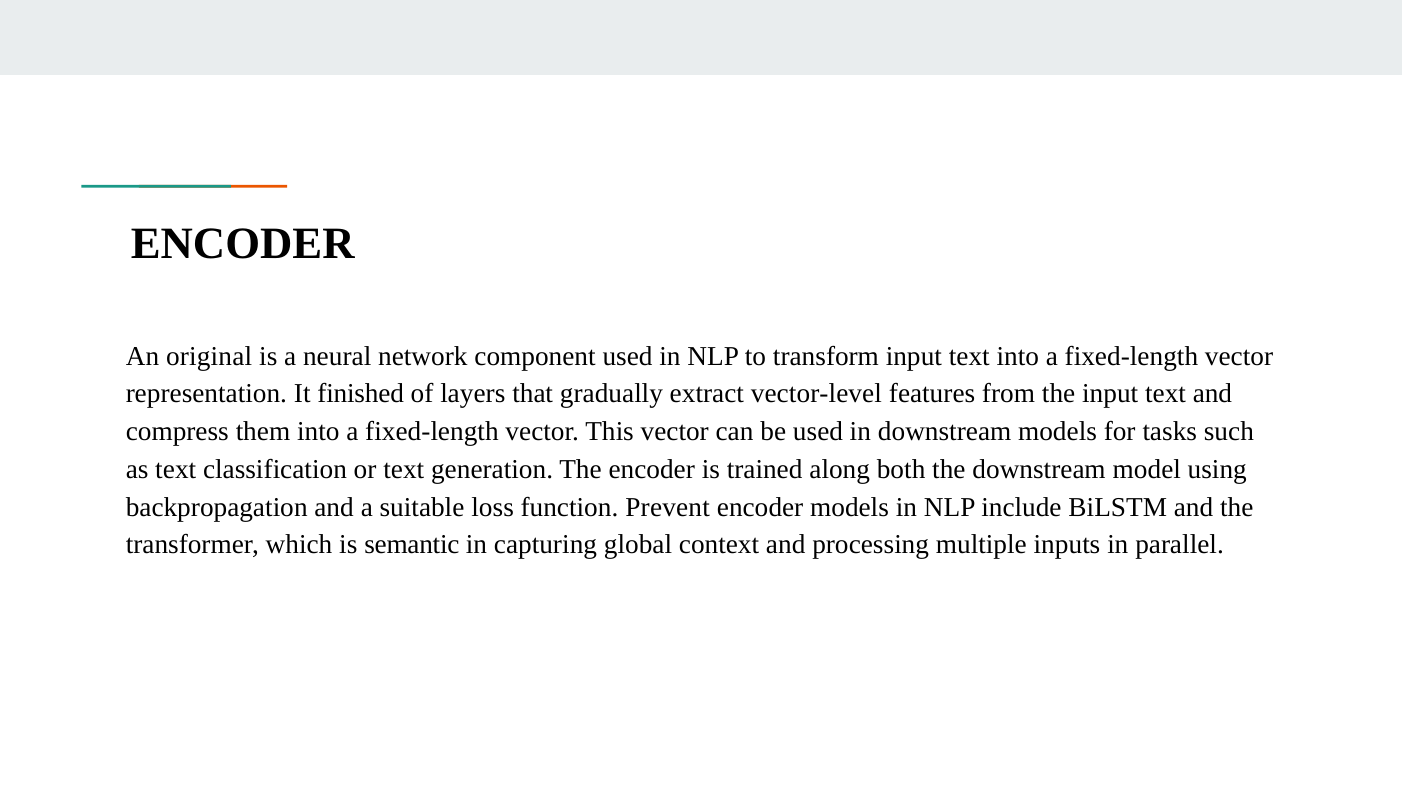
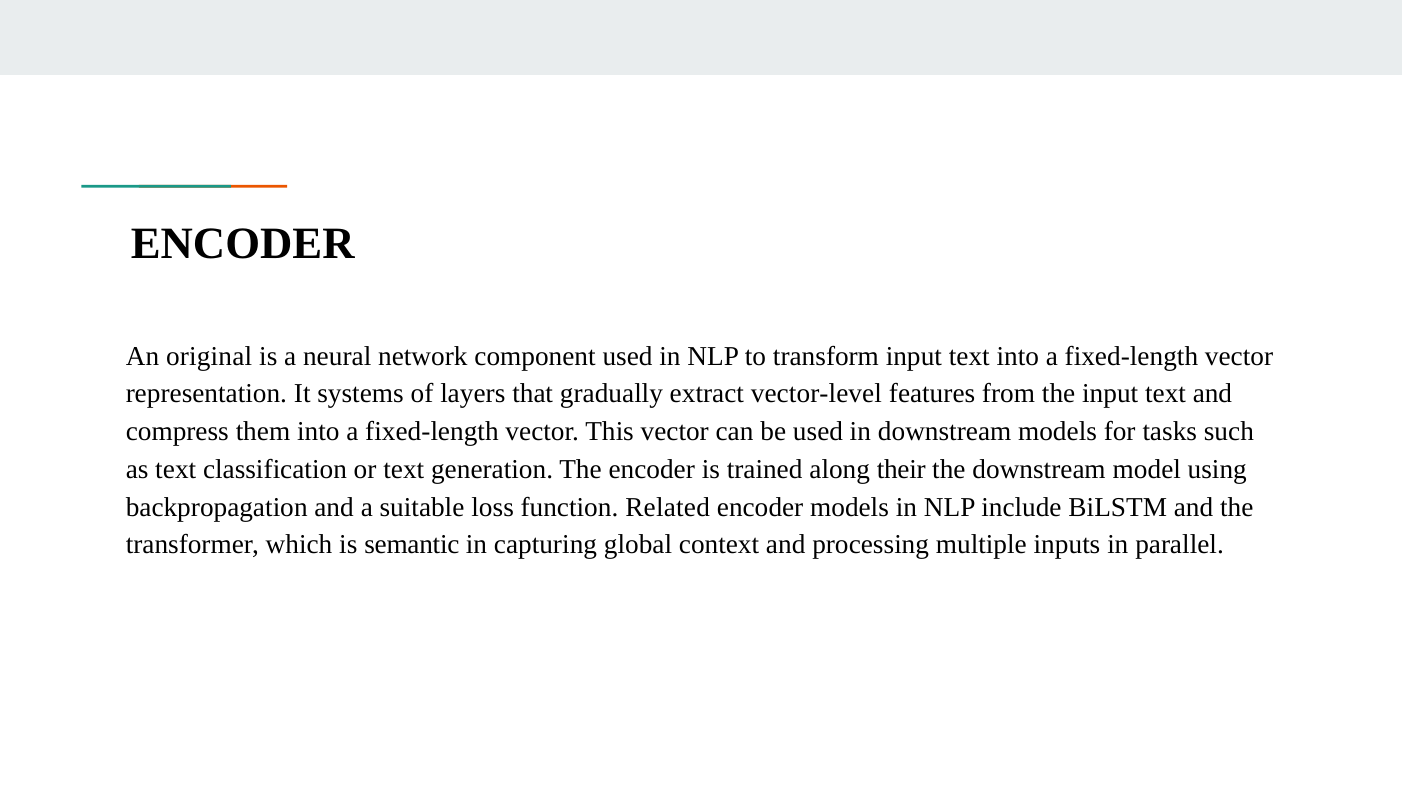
finished: finished -> systems
both: both -> their
Prevent: Prevent -> Related
